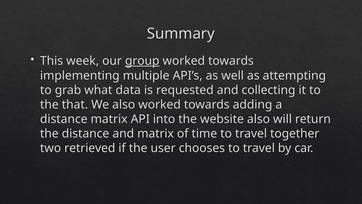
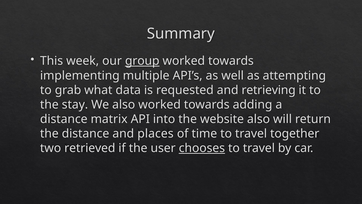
collecting: collecting -> retrieving
that: that -> stay
and matrix: matrix -> places
chooses underline: none -> present
